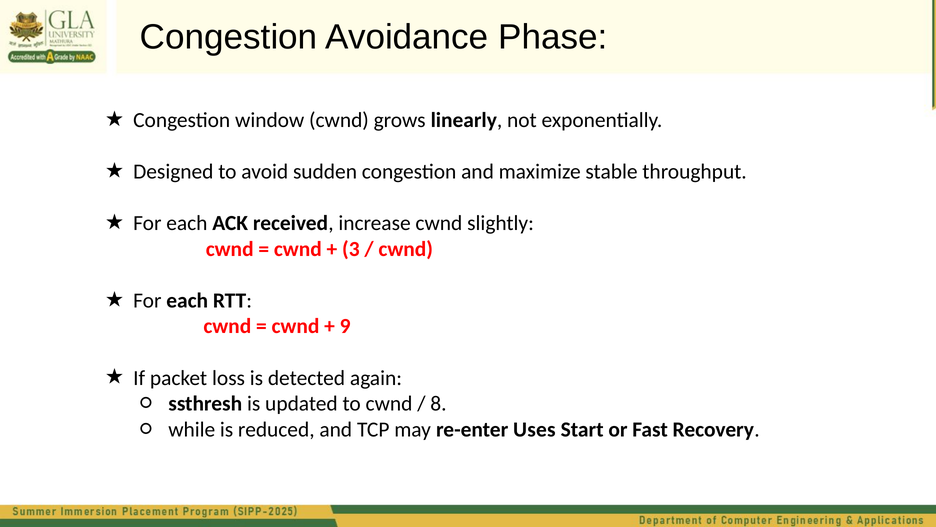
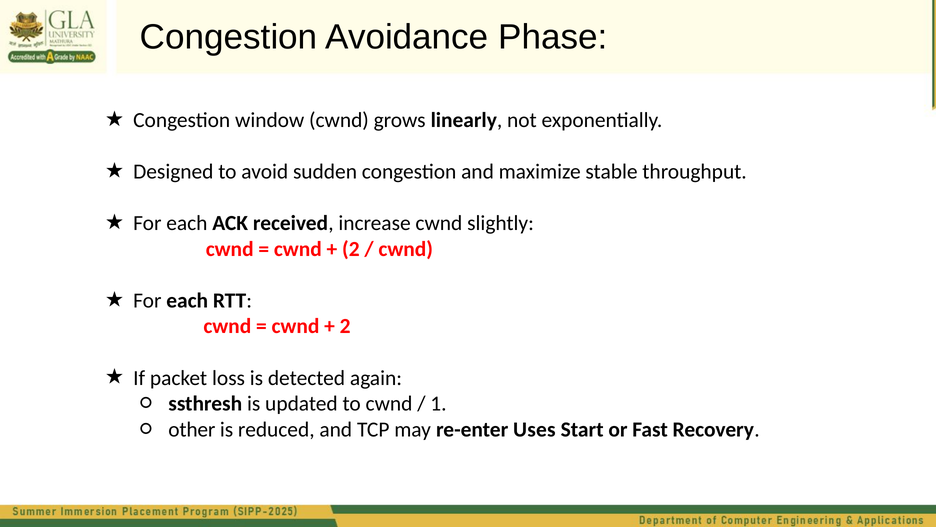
3 at (351, 249): 3 -> 2
9 at (345, 326): 9 -> 2
8: 8 -> 1
while: while -> other
